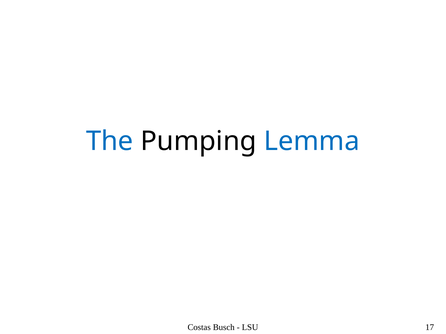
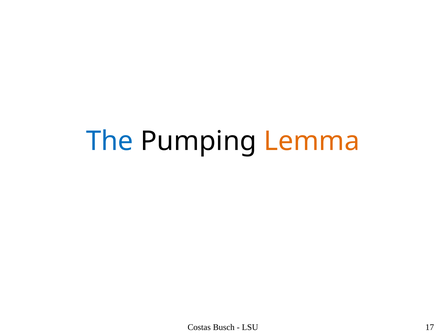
Lemma colour: blue -> orange
